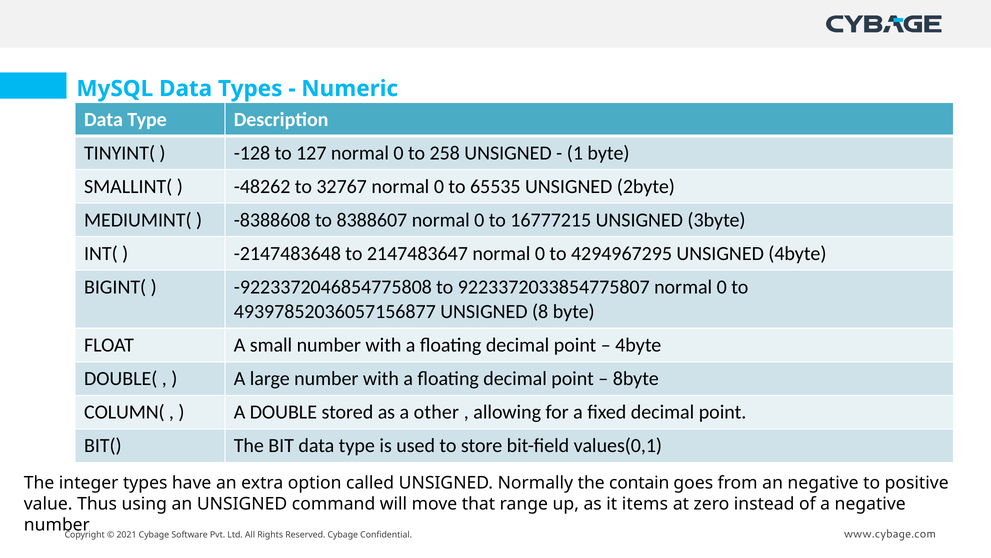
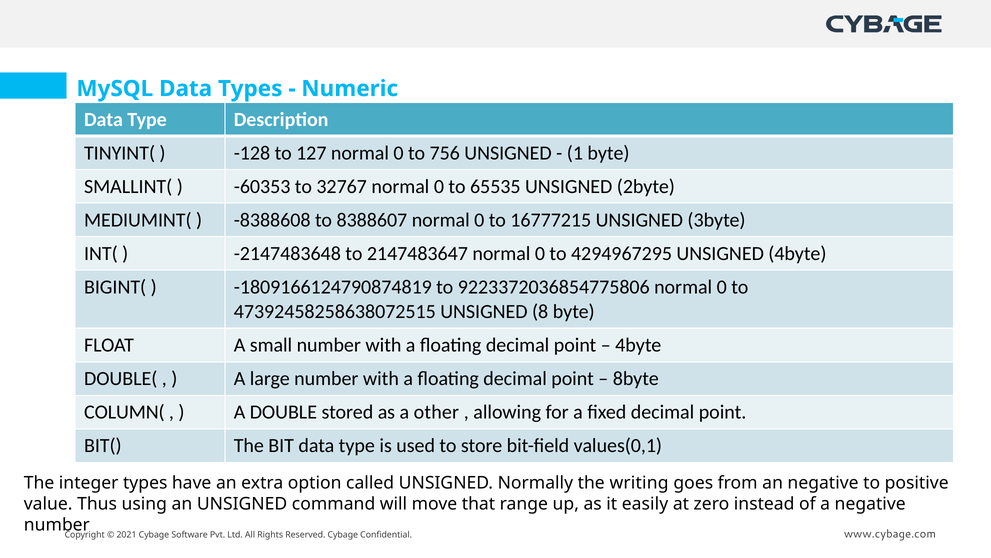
258: 258 -> 756
-48262: -48262 -> -60353
-9223372046854775808: -9223372046854775808 -> -1809166124790874819
9223372033854775807: 9223372033854775807 -> 9223372036854775806
49397852036057156877: 49397852036057156877 -> 47392458258638072515
contain: contain -> writing
items: items -> easily
